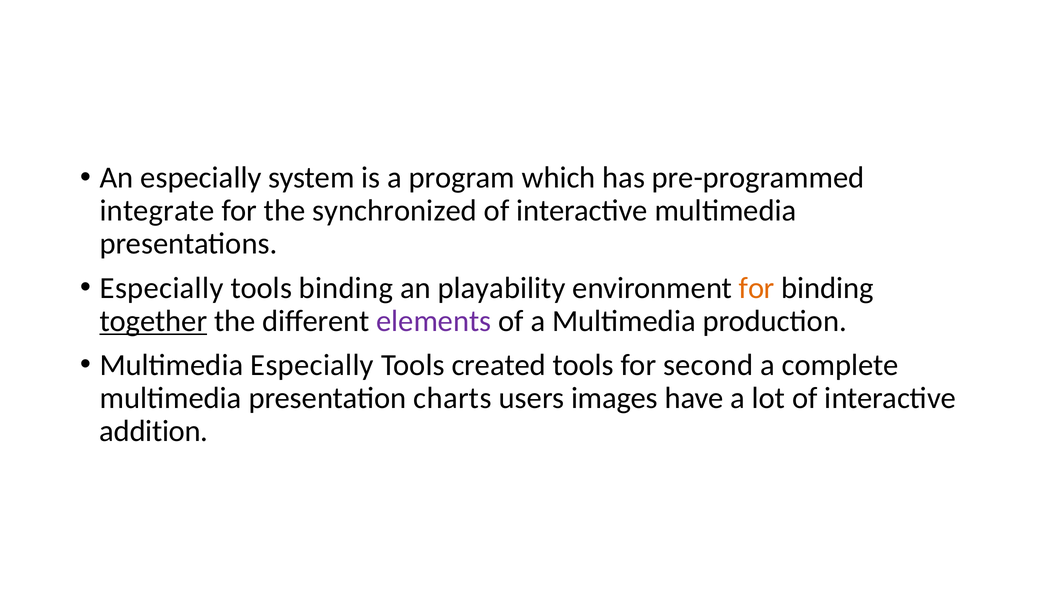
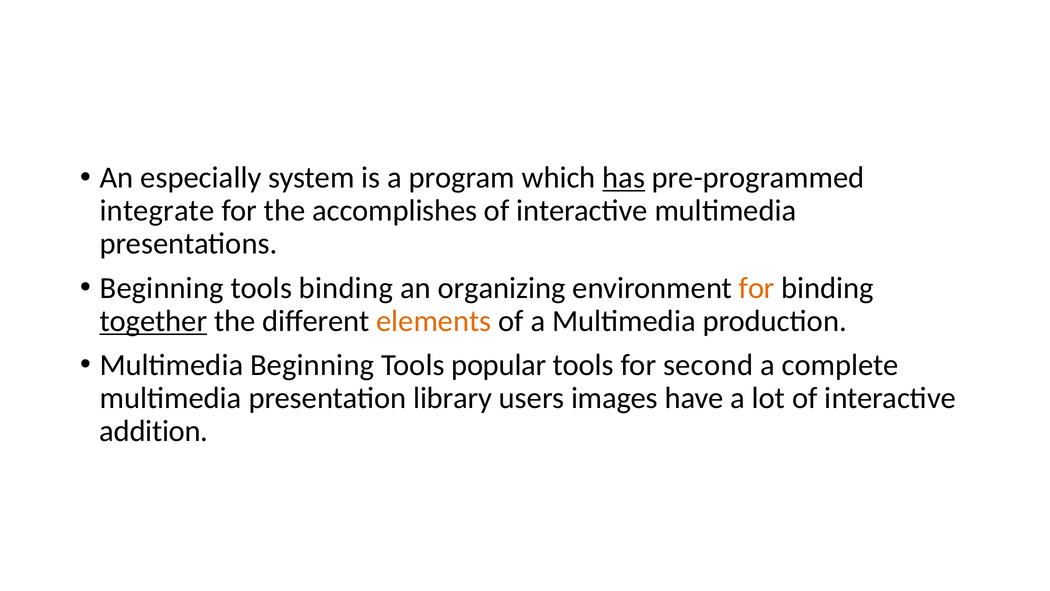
has underline: none -> present
synchronized: synchronized -> accomplishes
Especially at (162, 288): Especially -> Beginning
playability: playability -> organizing
elements colour: purple -> orange
Multimedia Especially: Especially -> Beginning
created: created -> popular
charts: charts -> library
